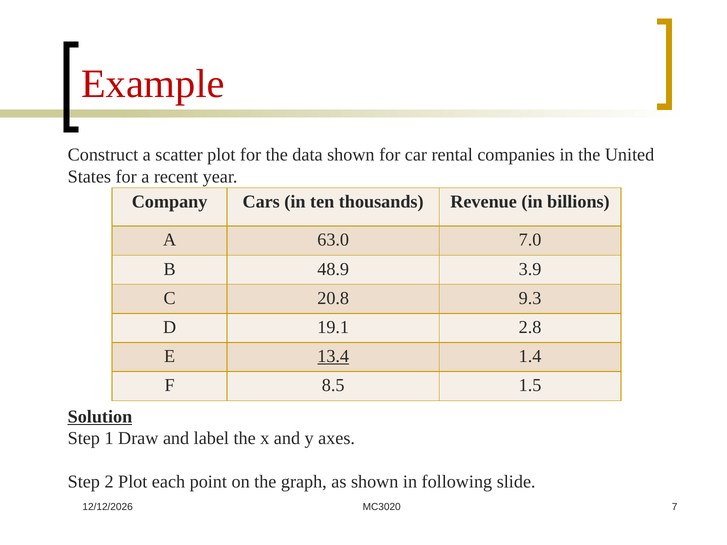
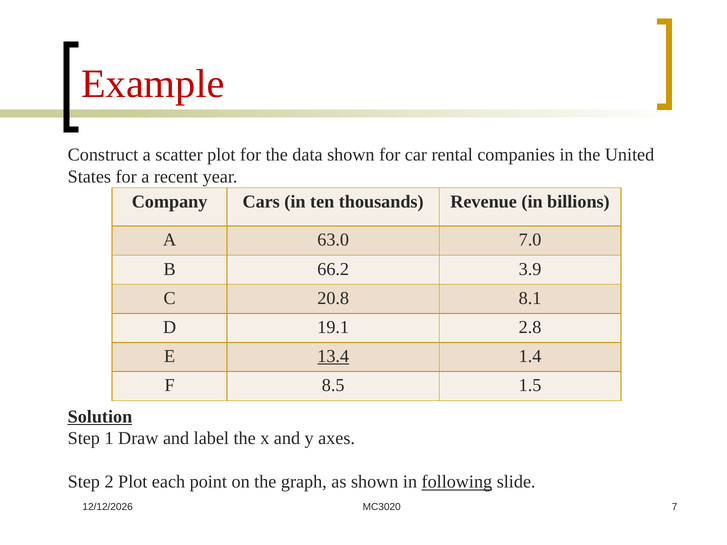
48.9: 48.9 -> 66.2
9.3: 9.3 -> 8.1
following underline: none -> present
